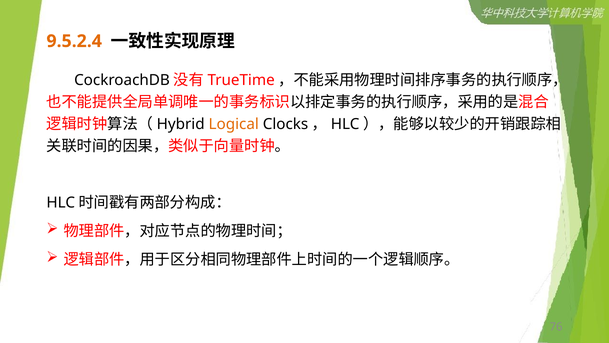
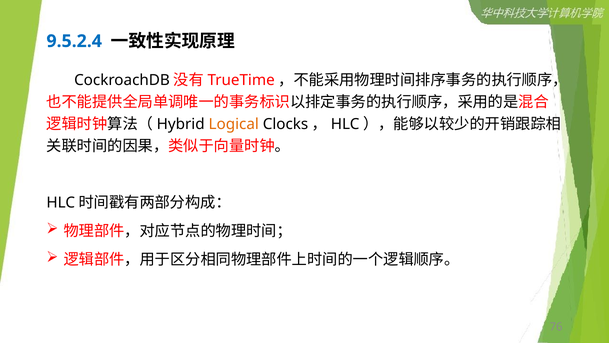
9.5.2.4 colour: orange -> blue
